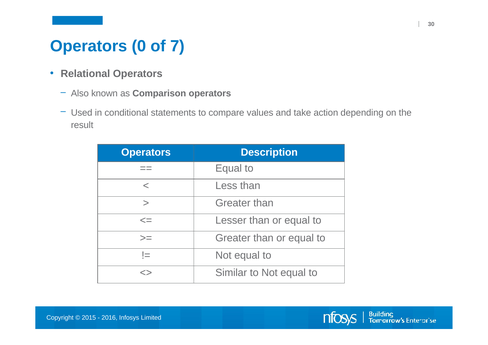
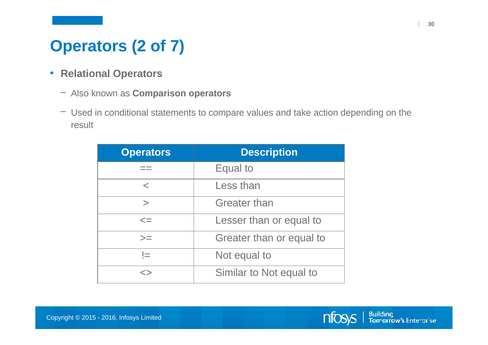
0: 0 -> 2
